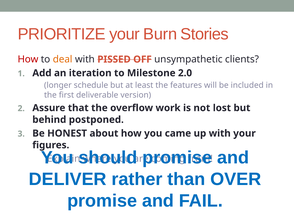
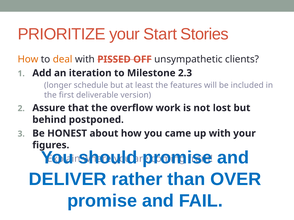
Burn: Burn -> Start
How at (28, 59) colour: red -> orange
2.0: 2.0 -> 2.3
